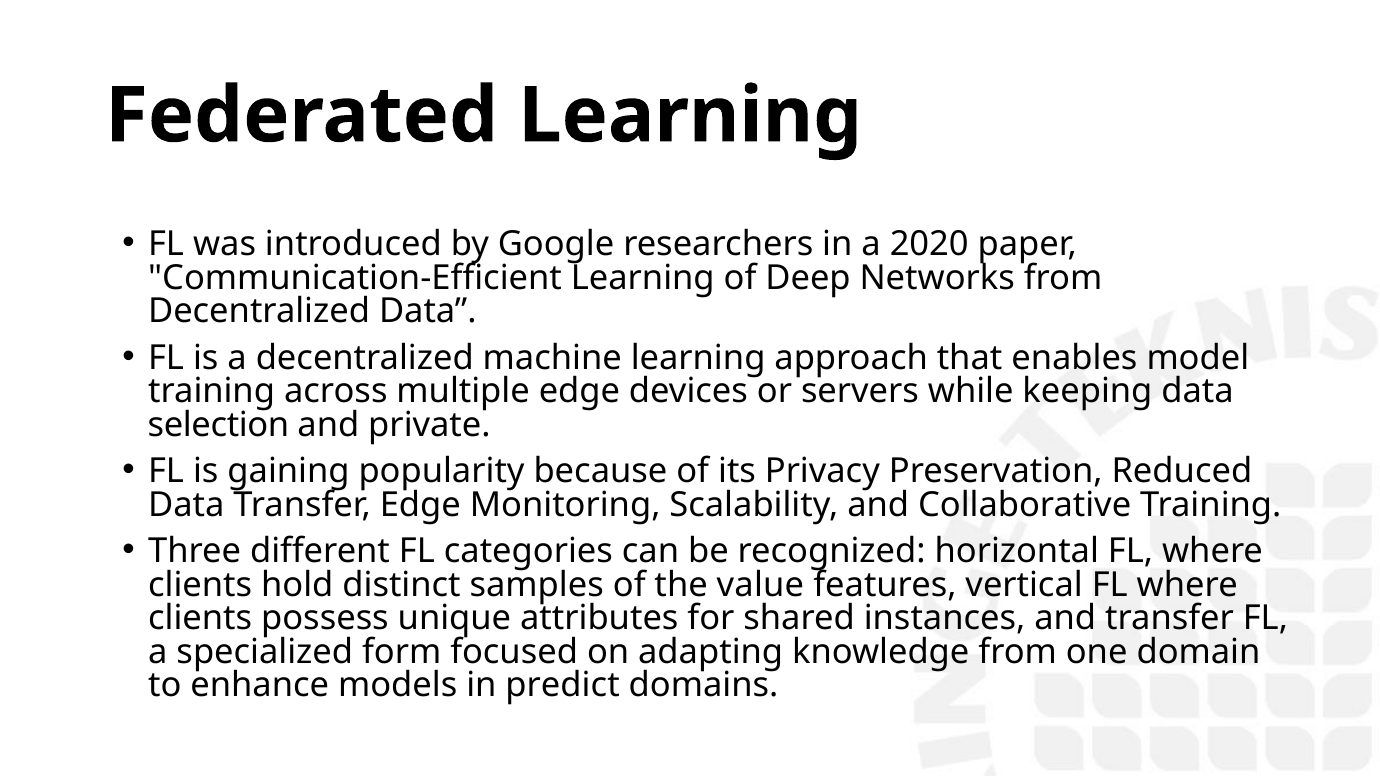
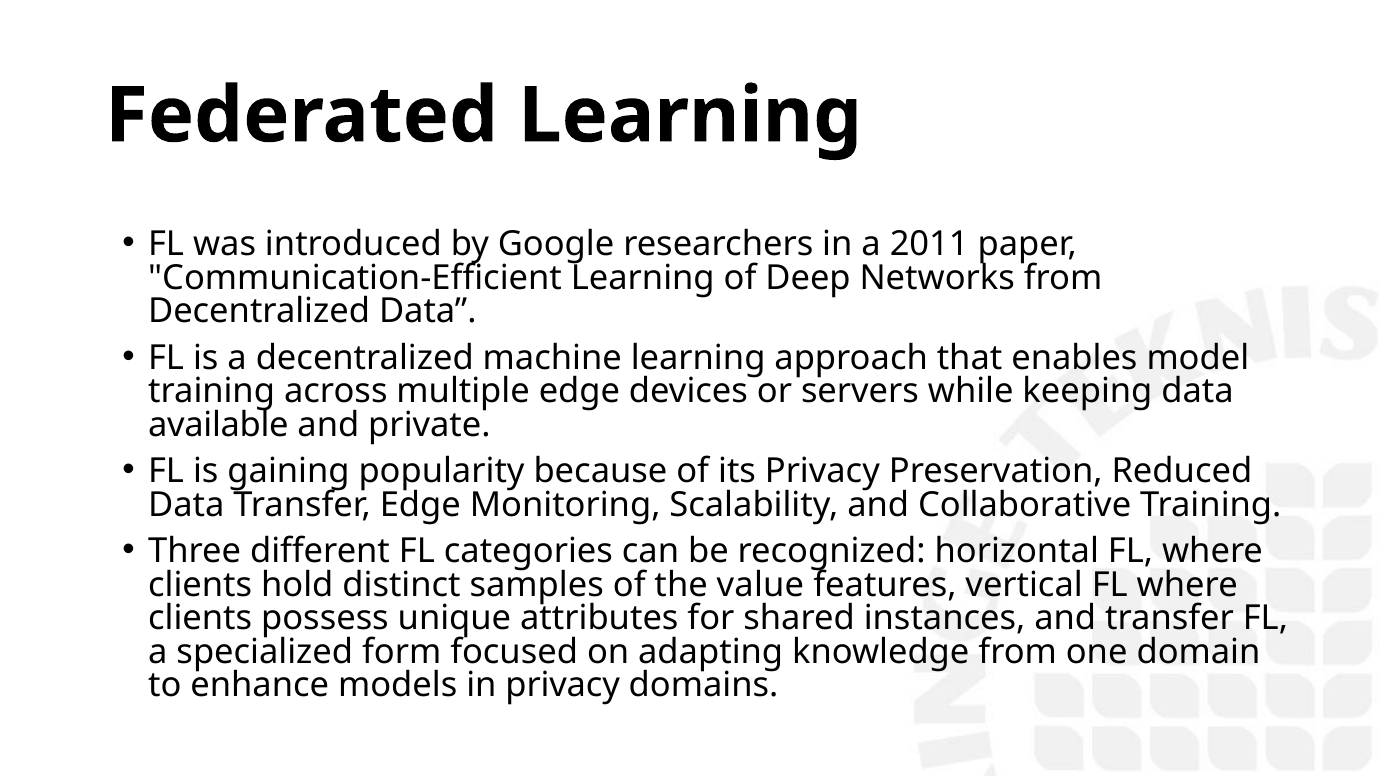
2020: 2020 -> 2011
selection: selection -> available
in predict: predict -> privacy
